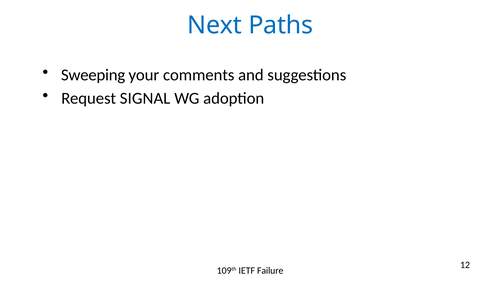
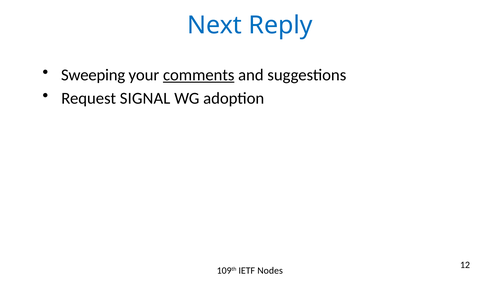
Paths: Paths -> Reply
comments underline: none -> present
Failure: Failure -> Nodes
